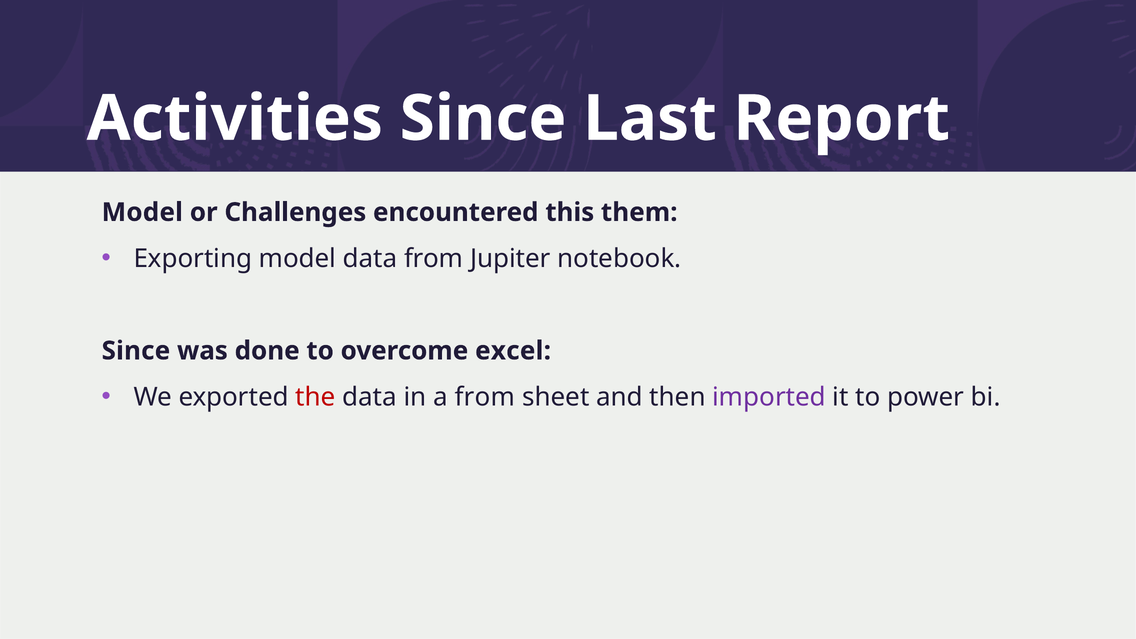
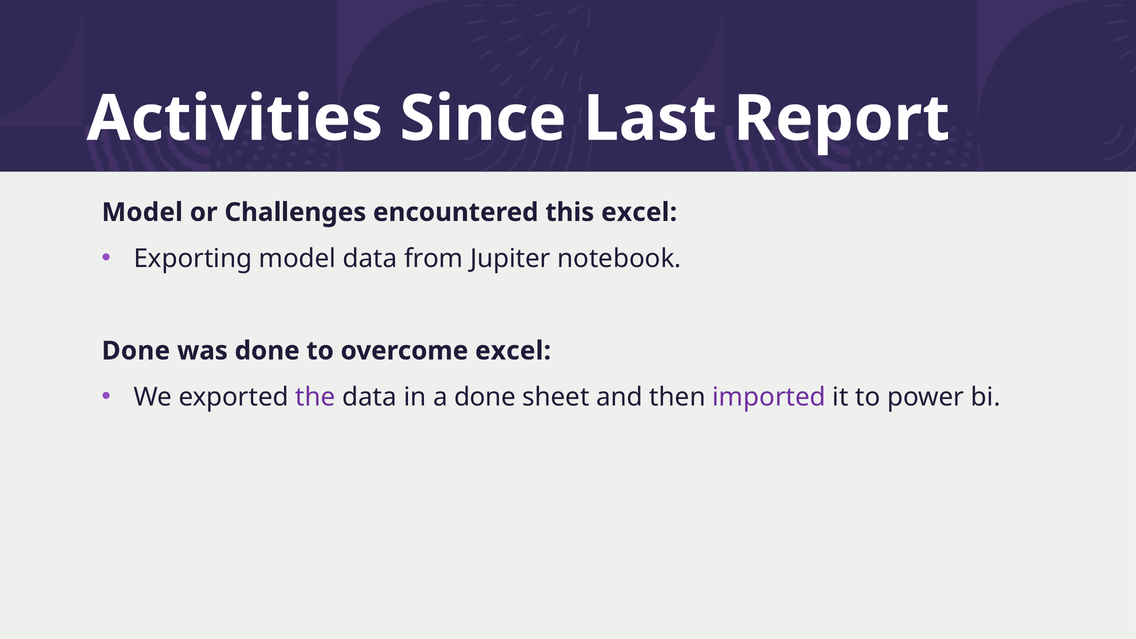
this them: them -> excel
Since at (136, 351): Since -> Done
the colour: red -> purple
a from: from -> done
